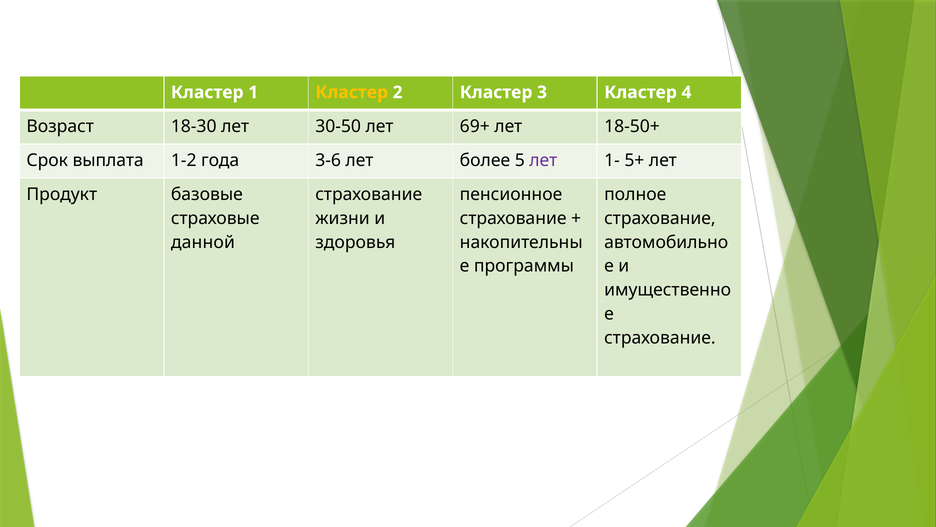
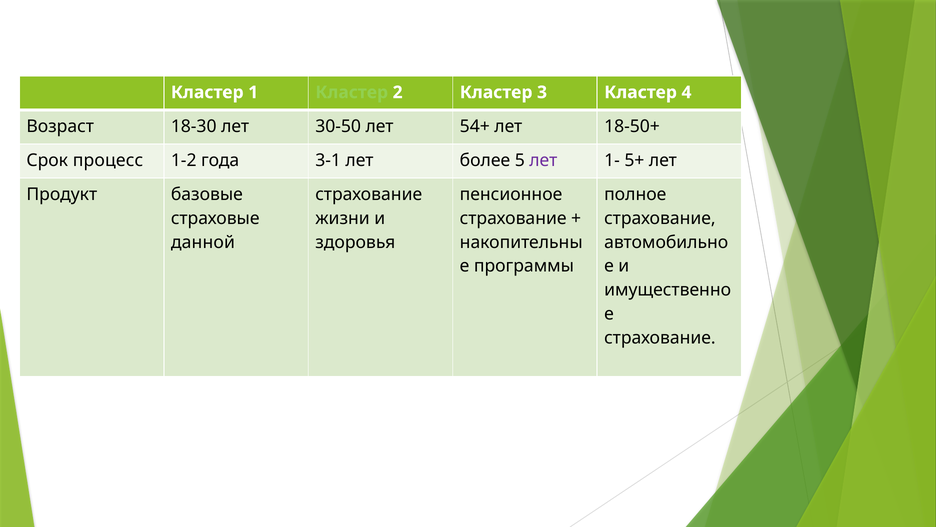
Кластер at (352, 92) colour: yellow -> light green
69+: 69+ -> 54+
выплата: выплата -> процесс
3-6: 3-6 -> 3-1
